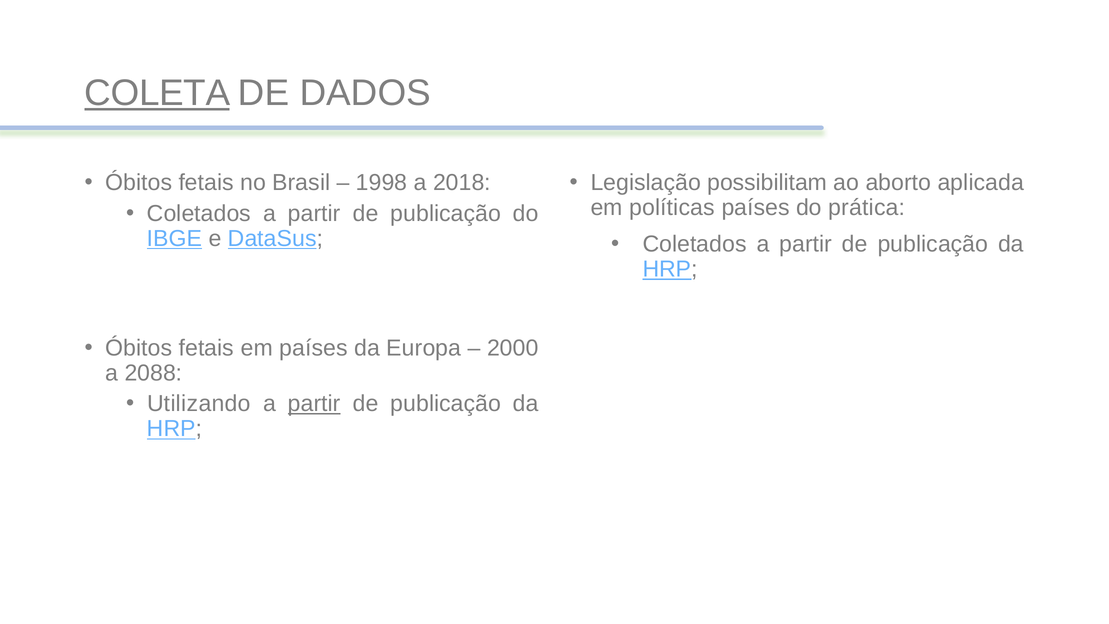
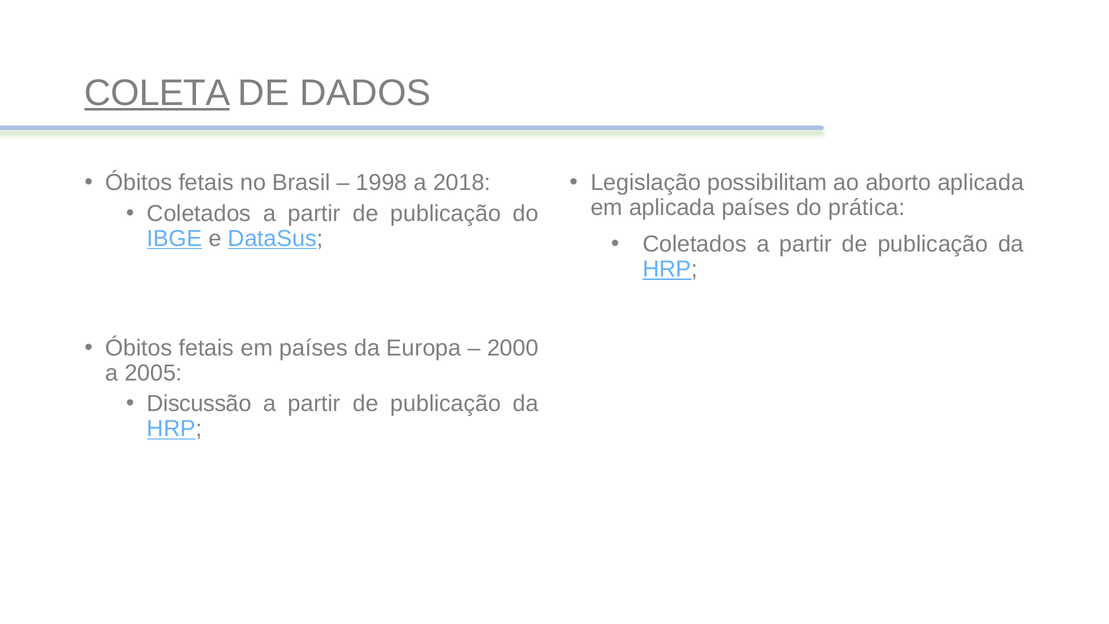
em políticas: políticas -> aplicada
2088: 2088 -> 2005
Utilizando: Utilizando -> Discussão
partir at (314, 404) underline: present -> none
